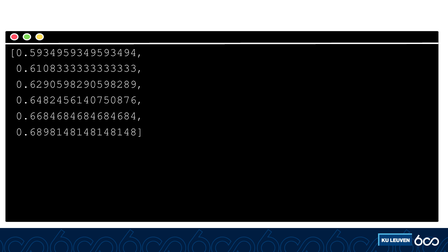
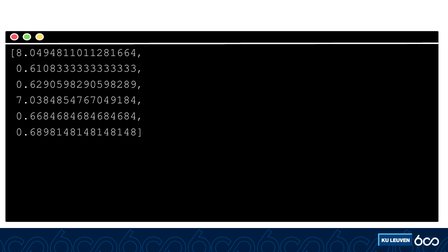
0.5934959349593494: 0.5934959349593494 -> 8.0494811011281664
0.6482456140750876: 0.6482456140750876 -> 7.0384854767049184
